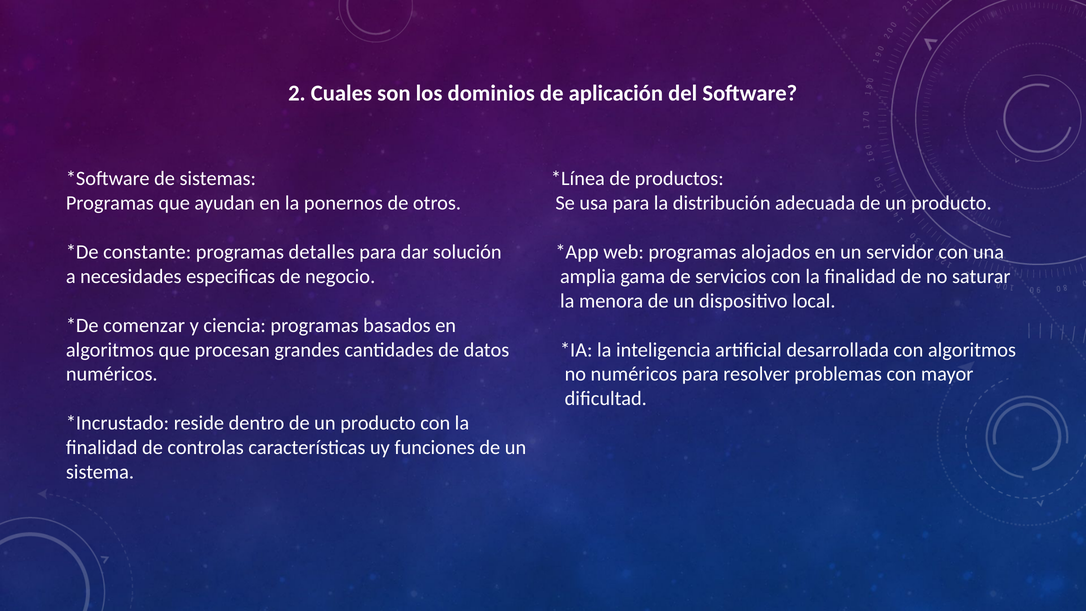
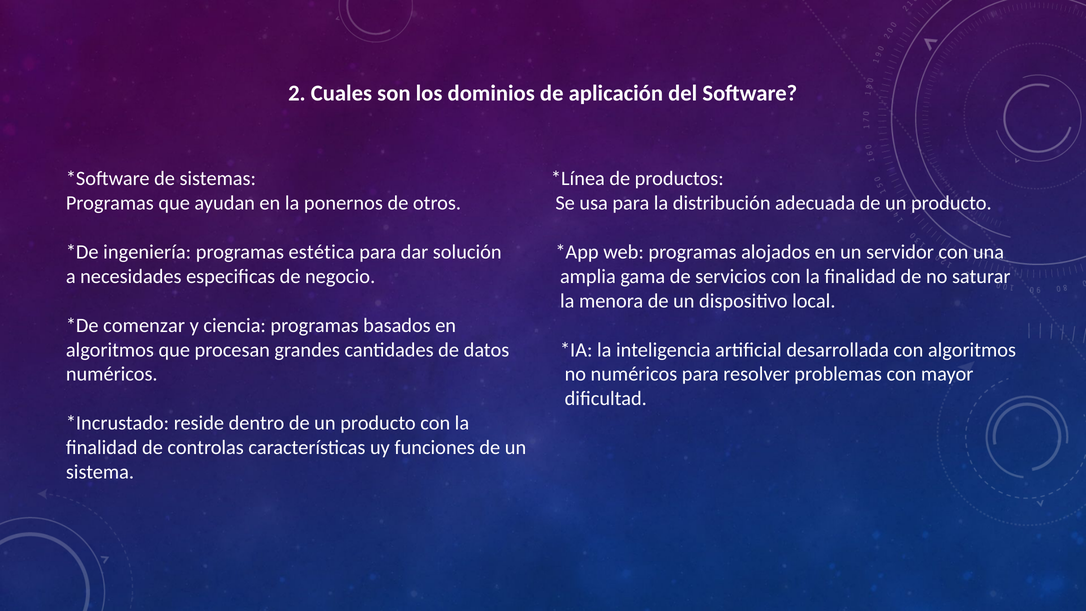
constante: constante -> ingeniería
detalles: detalles -> estética
